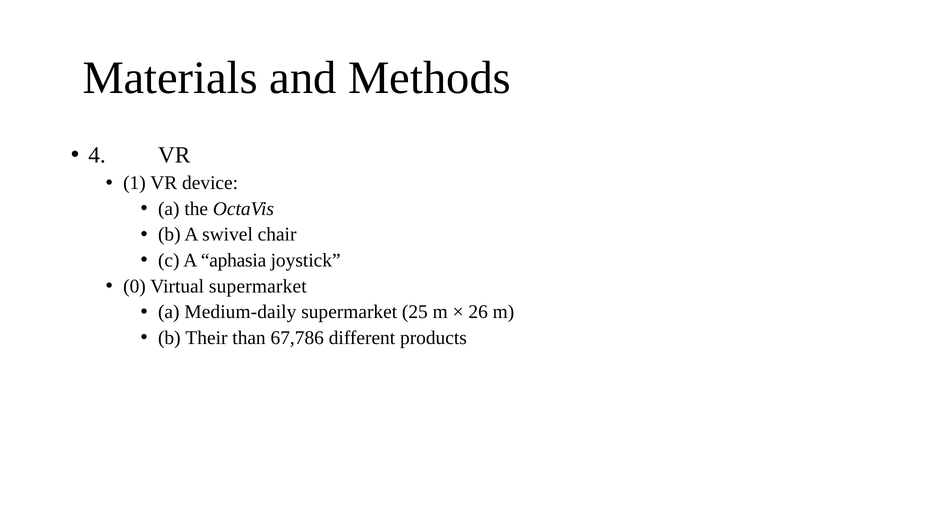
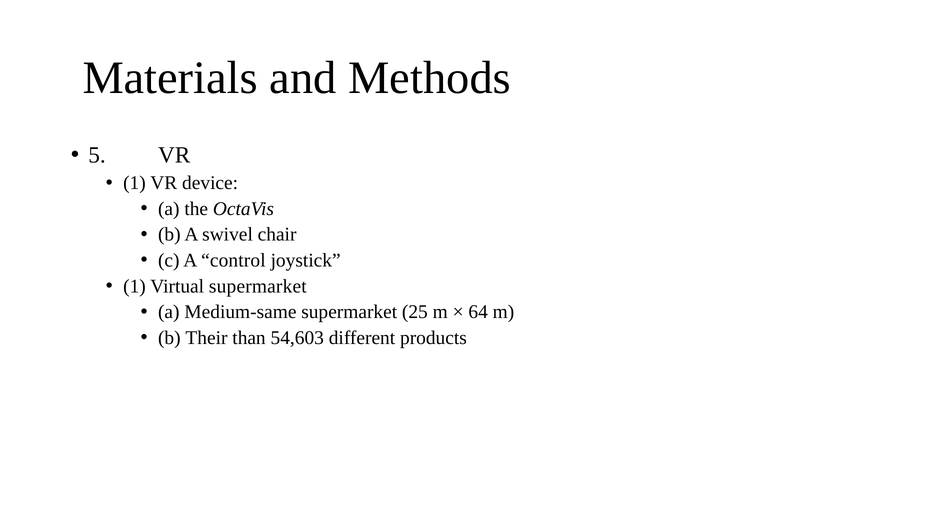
4: 4 -> 5
aphasia: aphasia -> control
0 at (135, 286): 0 -> 1
Medium-daily: Medium-daily -> Medium-same
26: 26 -> 64
67,786: 67,786 -> 54,603
